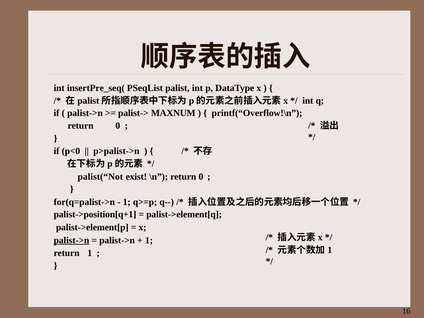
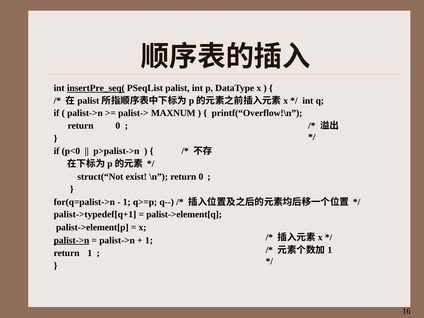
insertPre_seq( underline: none -> present
palist(“Not: palist(“Not -> struct(“Not
palist->position[q+1: palist->position[q+1 -> palist->typedef[q+1
